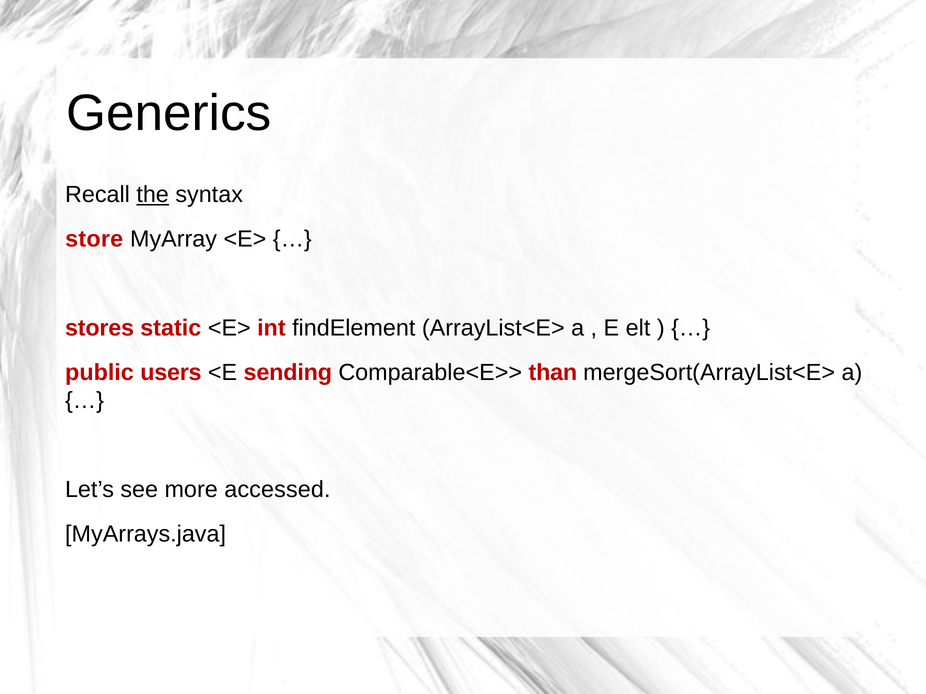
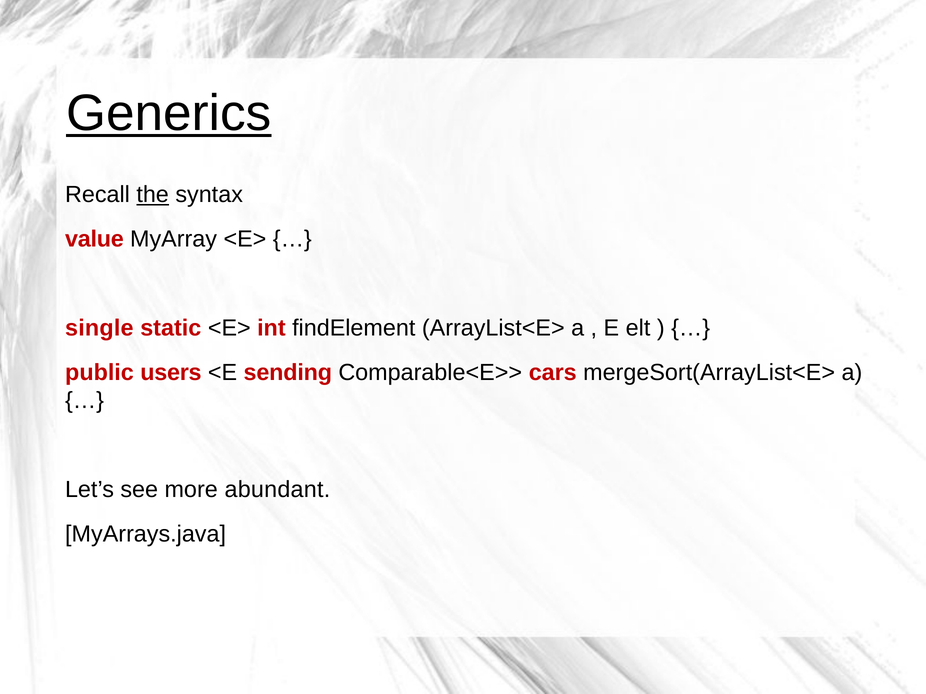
Generics underline: none -> present
store: store -> value
stores: stores -> single
than: than -> cars
accessed: accessed -> abundant
